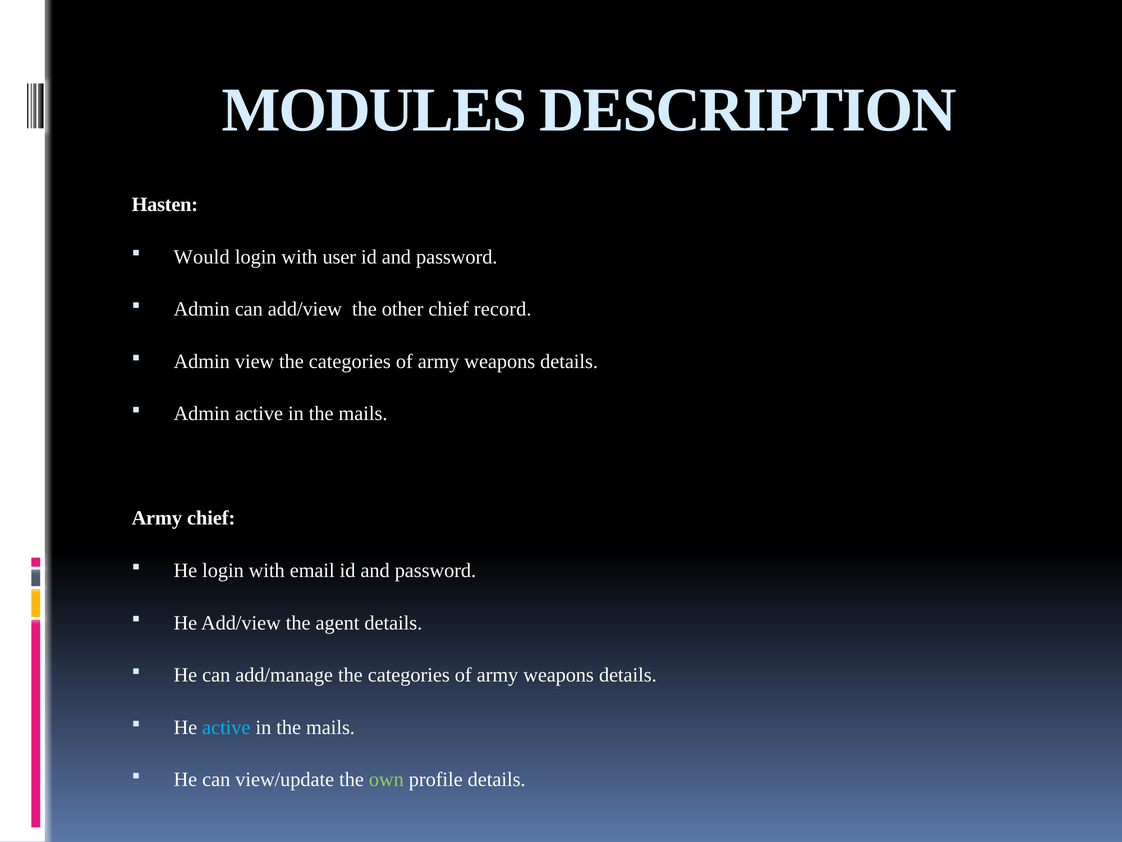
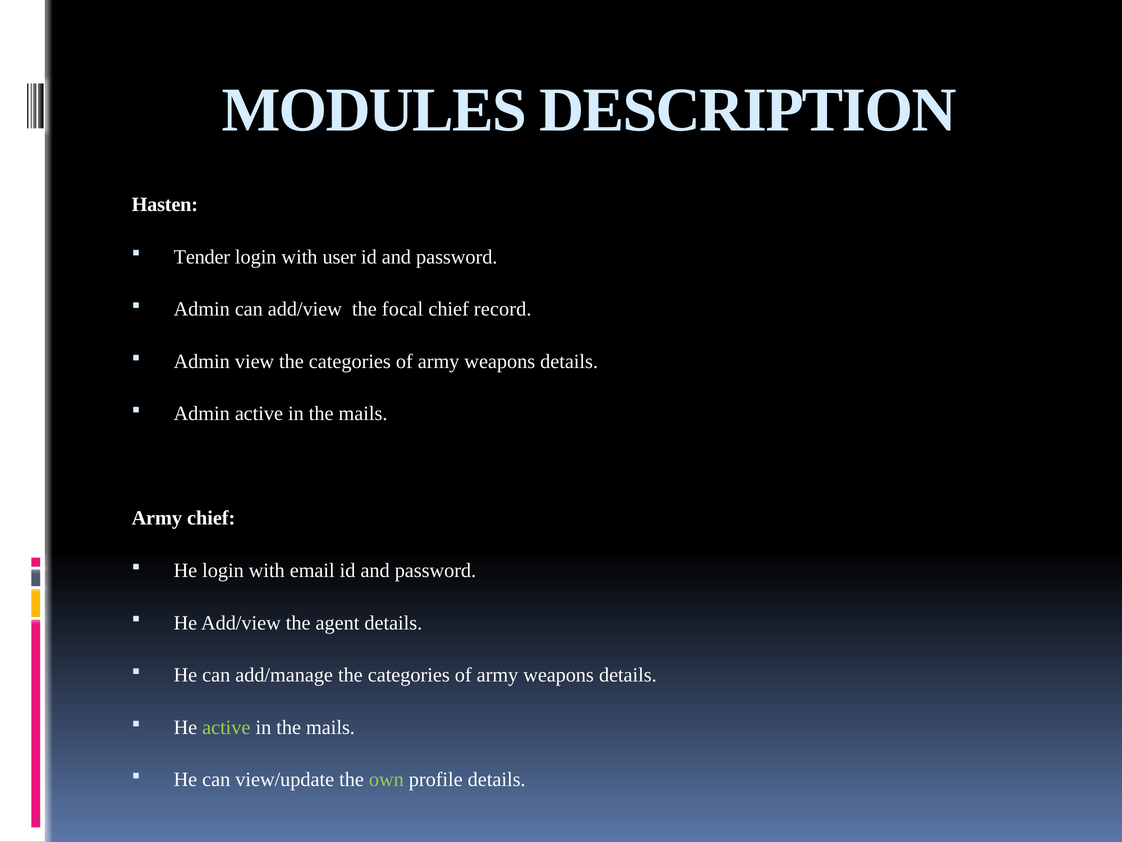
Would: Would -> Tender
other: other -> focal
active at (226, 727) colour: light blue -> light green
